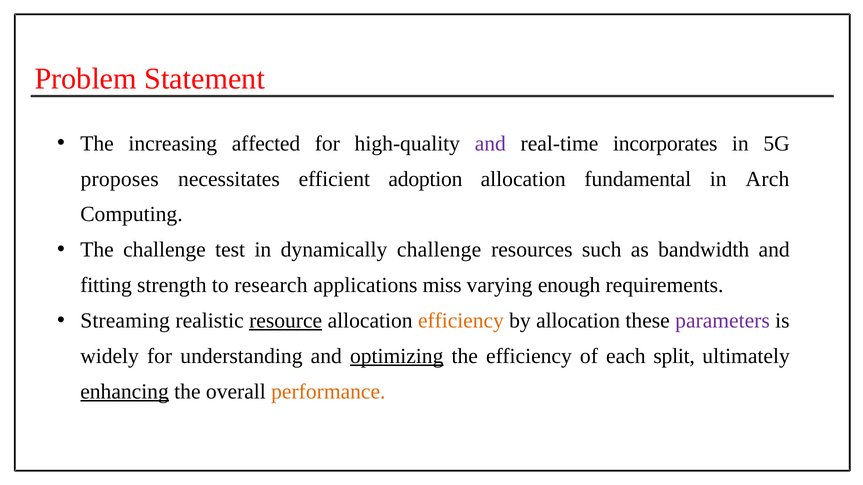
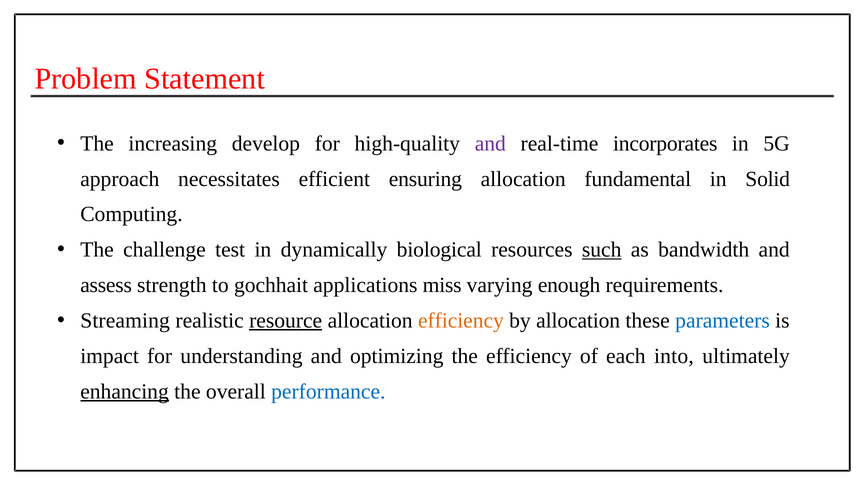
affected: affected -> develop
proposes: proposes -> approach
adoption: adoption -> ensuring
Arch: Arch -> Solid
dynamically challenge: challenge -> biological
such underline: none -> present
fitting: fitting -> assess
research: research -> gochhait
parameters colour: purple -> blue
widely: widely -> impact
optimizing underline: present -> none
split: split -> into
performance colour: orange -> blue
